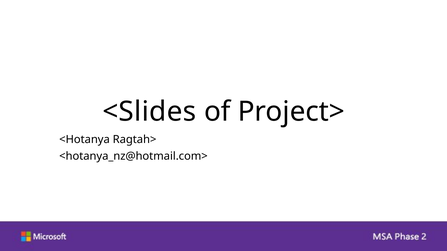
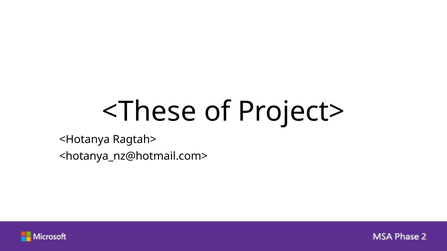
<Slides: <Slides -> <These
